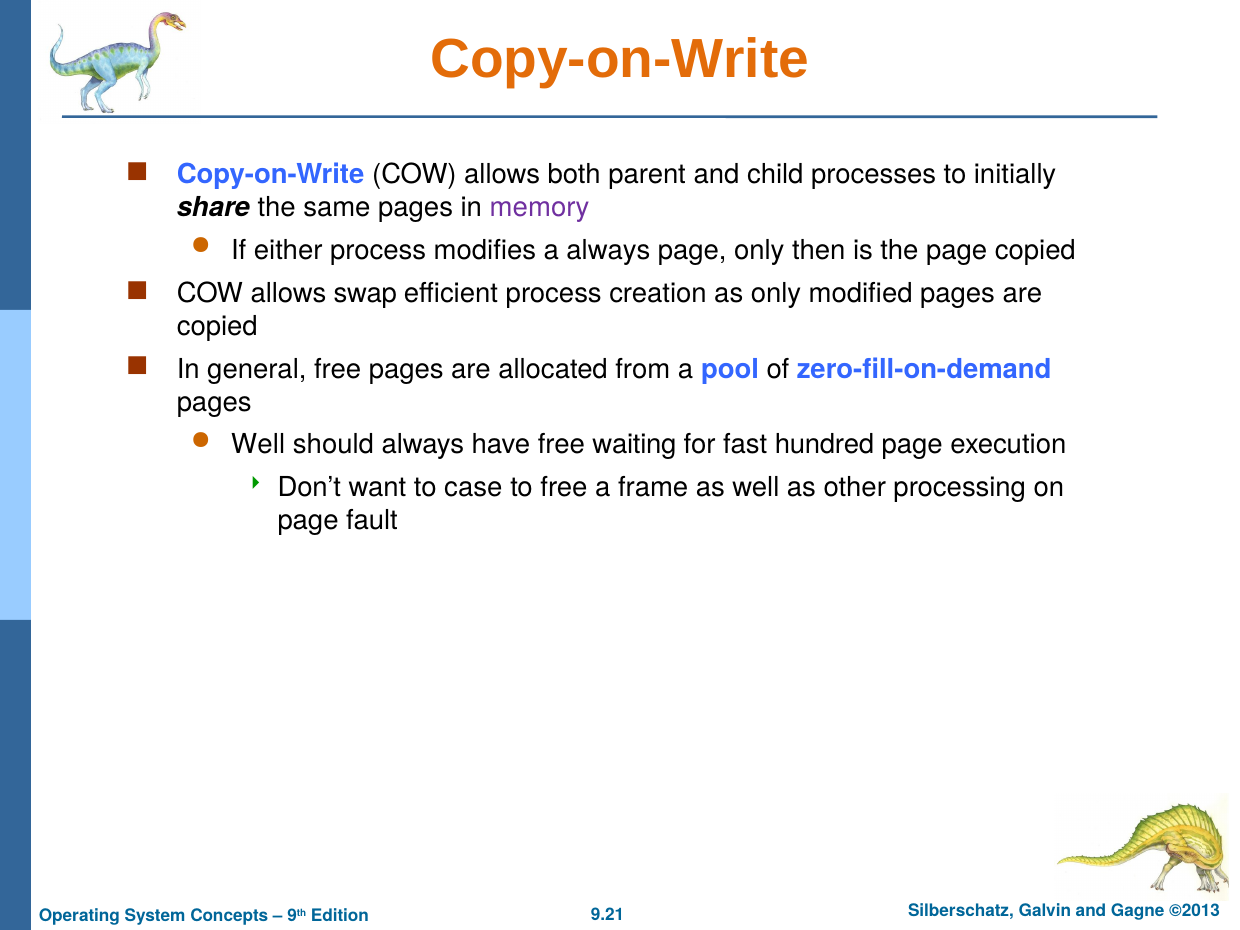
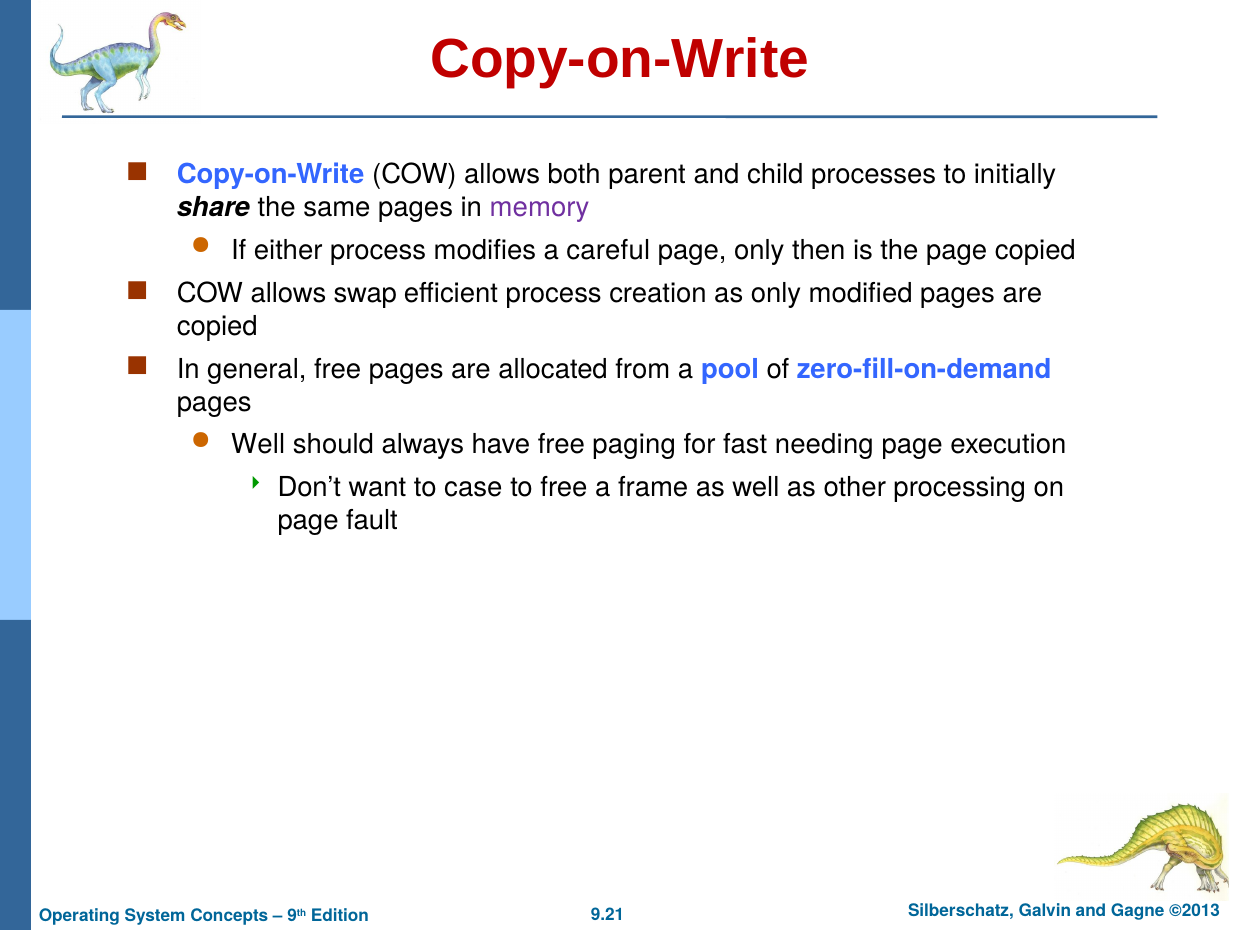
Copy-on-Write at (620, 60) colour: orange -> red
a always: always -> careful
waiting: waiting -> paging
hundred: hundred -> needing
